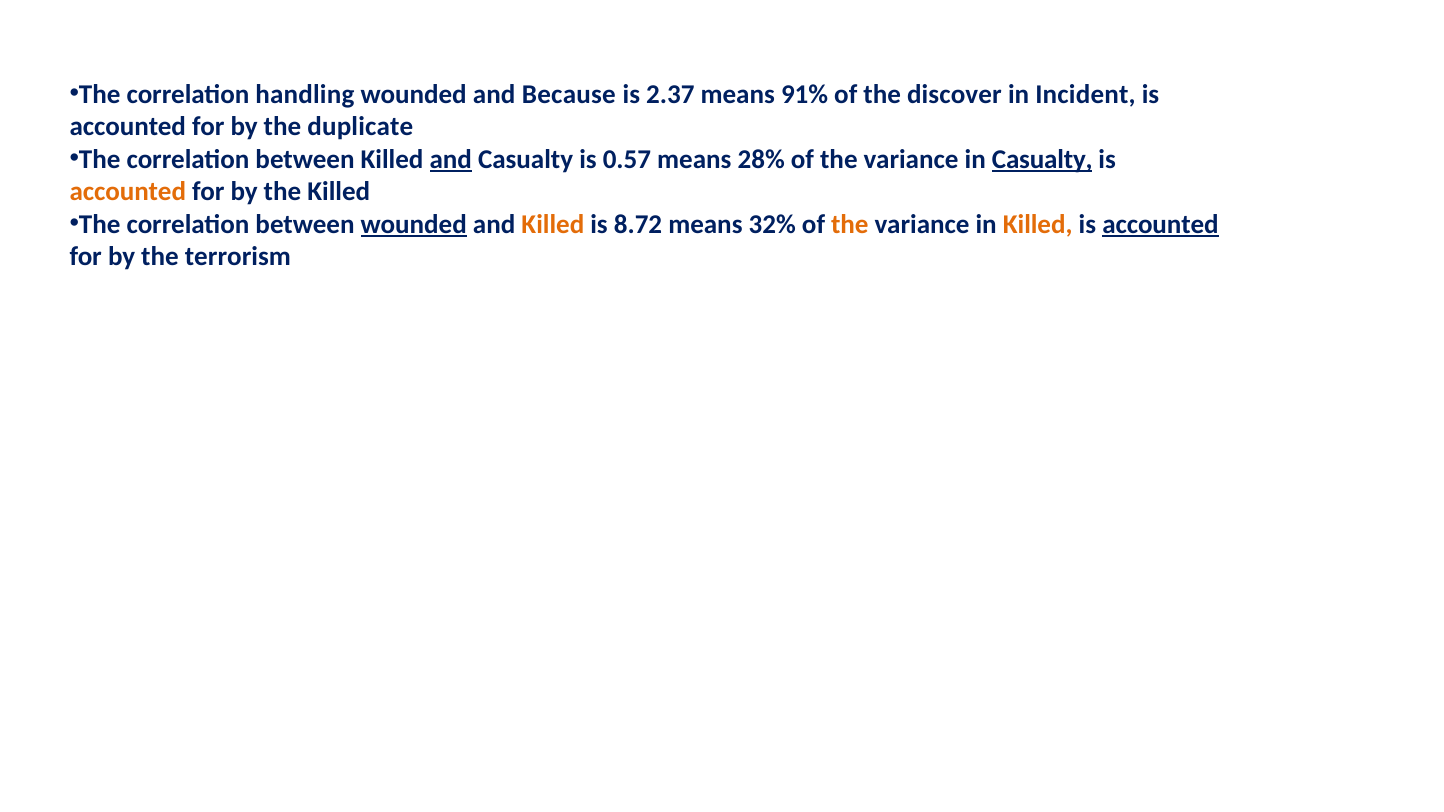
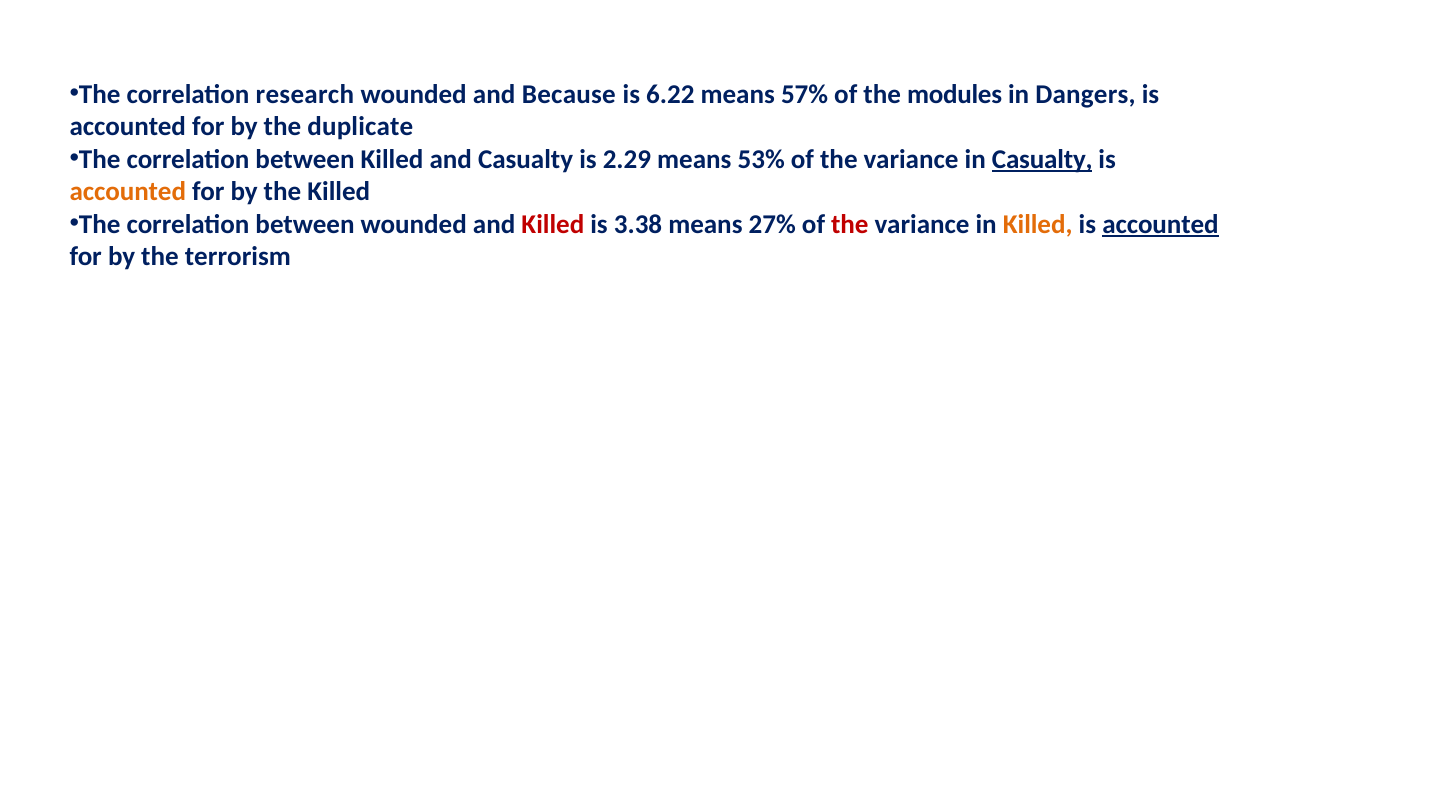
handling: handling -> research
2.37: 2.37 -> 6.22
91%: 91% -> 57%
discover: discover -> modules
Incident: Incident -> Dangers
and at (451, 159) underline: present -> none
0.57: 0.57 -> 2.29
28%: 28% -> 53%
wounded at (414, 224) underline: present -> none
Killed at (553, 224) colour: orange -> red
8.72: 8.72 -> 3.38
32%: 32% -> 27%
the at (850, 224) colour: orange -> red
